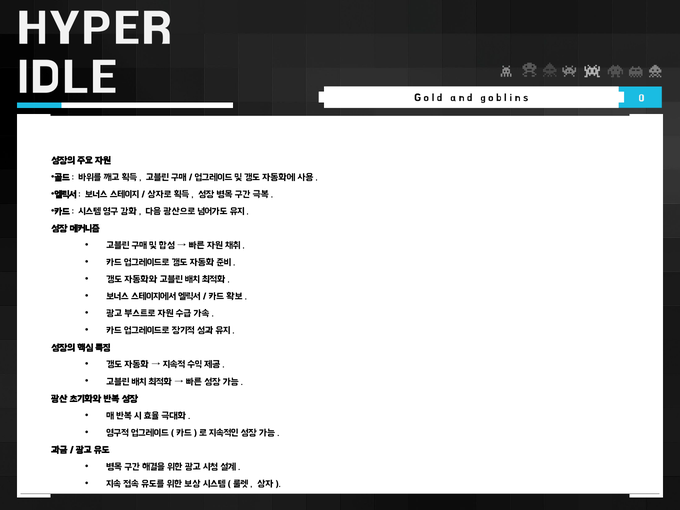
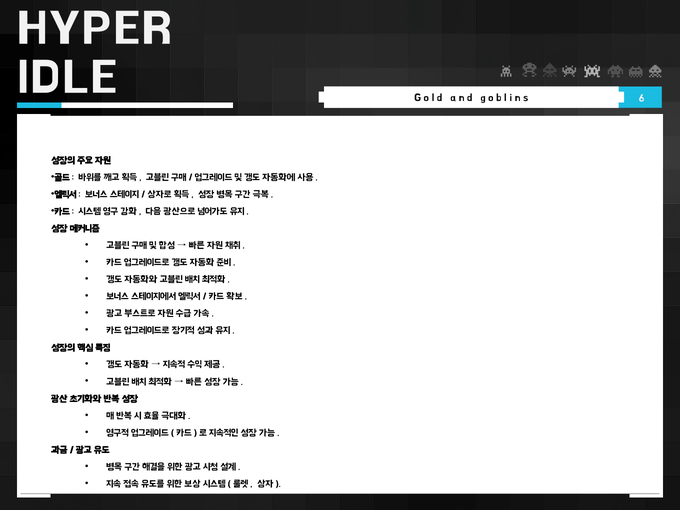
0: 0 -> 6
